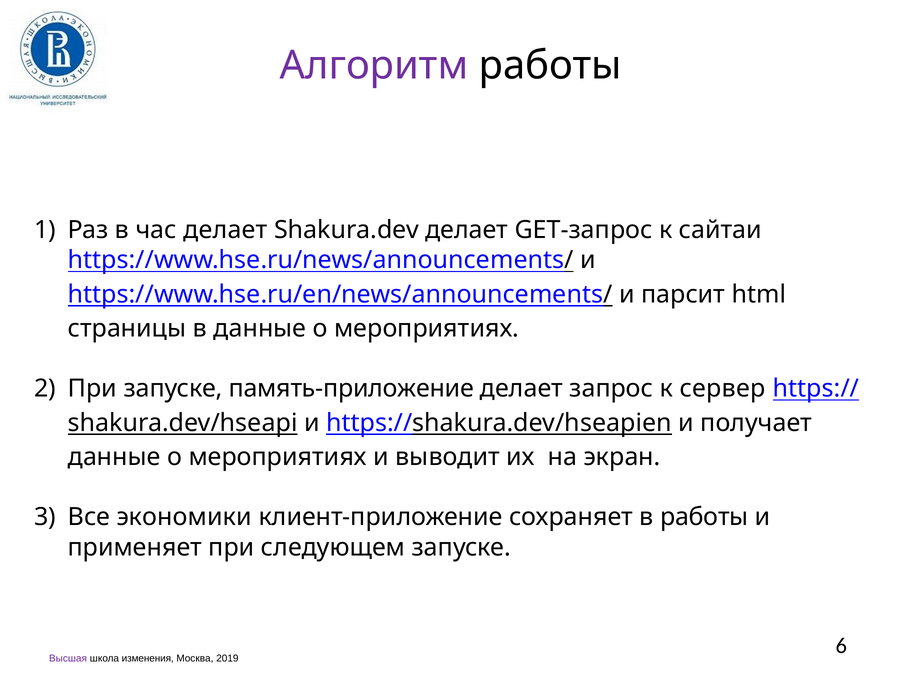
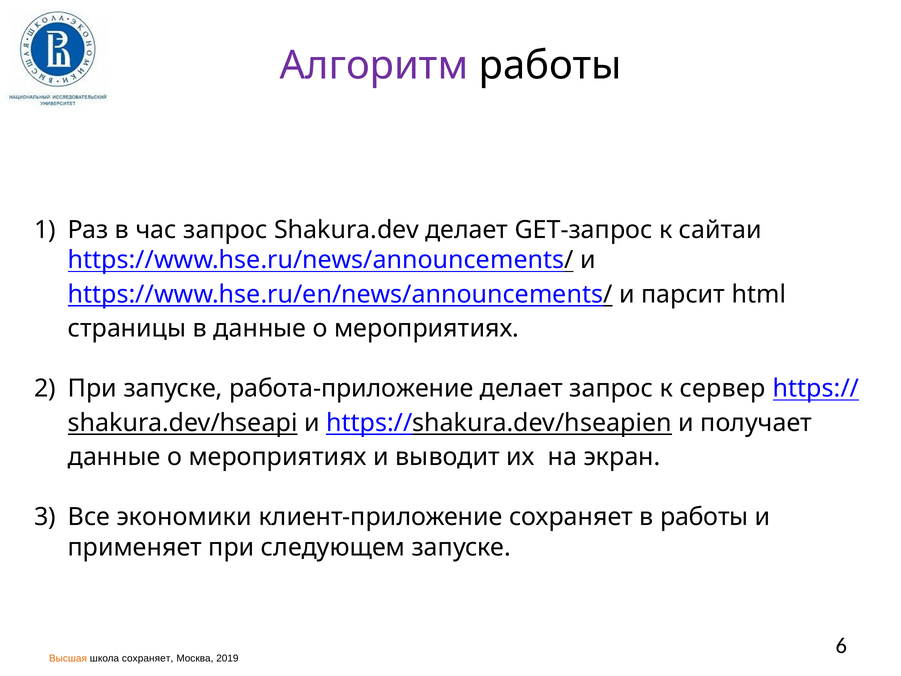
час делает: делает -> запрос
память-приложение: память-приложение -> работа-приложение
Высшая at (68, 658) colour: purple -> orange
школа изменения: изменения -> сохраняет
